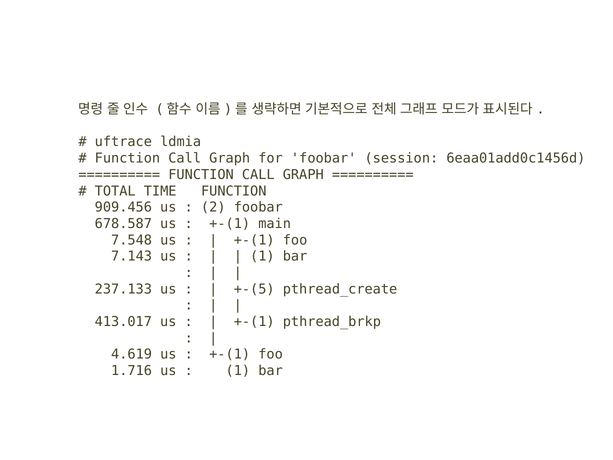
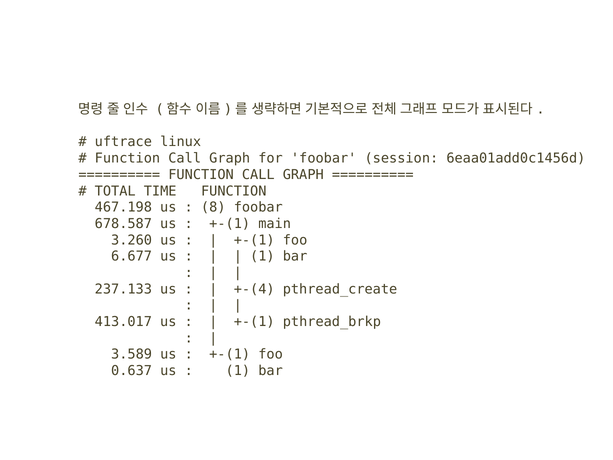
ldmia: ldmia -> linux
909.456: 909.456 -> 467.198
2: 2 -> 8
7.548: 7.548 -> 3.260
7.143: 7.143 -> 6.677
+-(5: +-(5 -> +-(4
4.619: 4.619 -> 3.589
1.716: 1.716 -> 0.637
